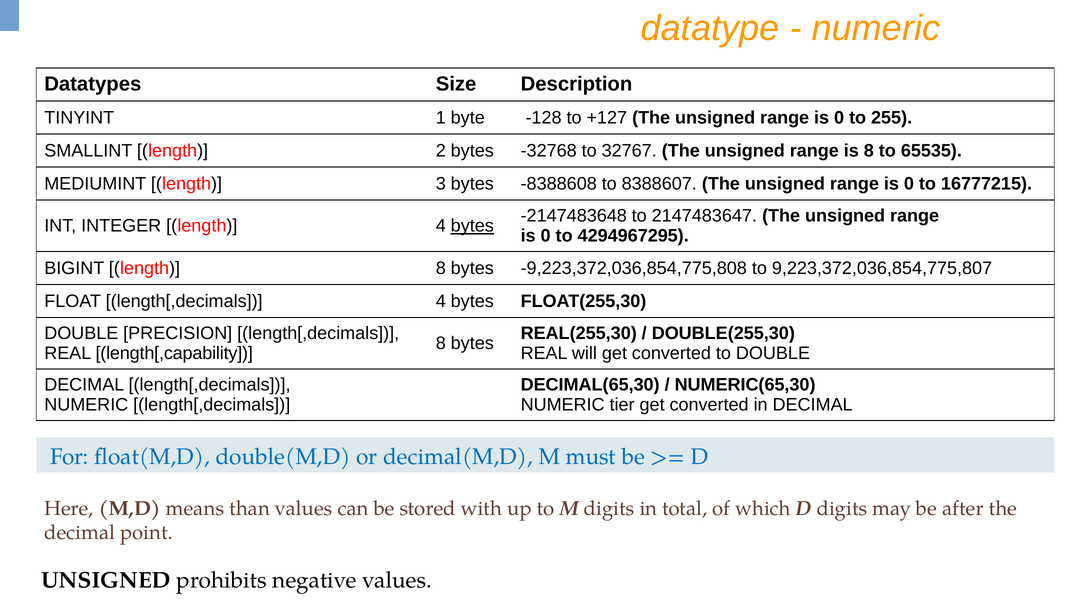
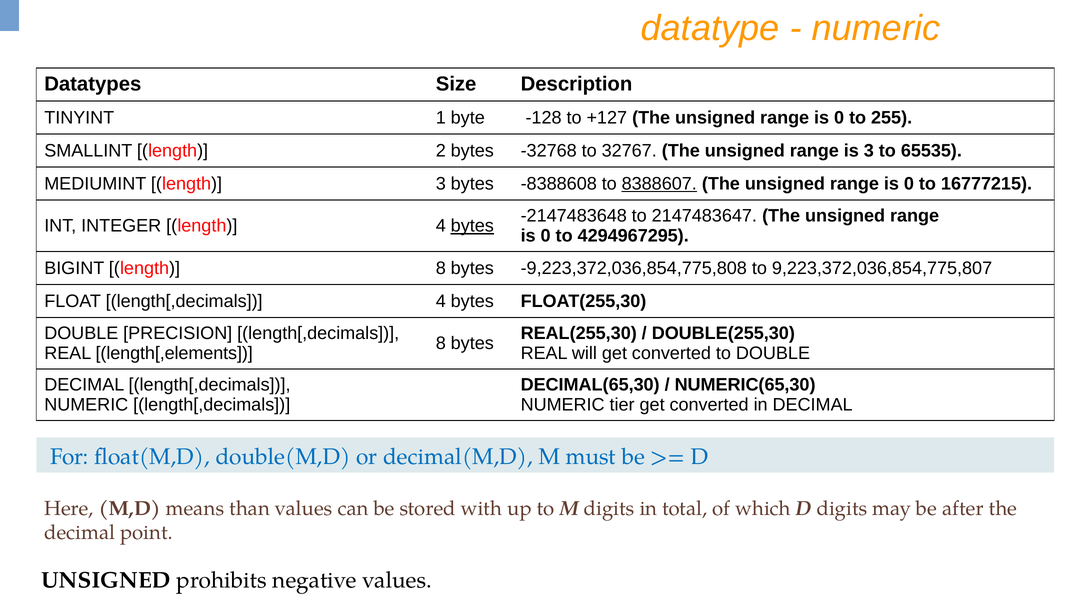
is 8: 8 -> 3
8388607 underline: none -> present
length[,capability: length[,capability -> length[,elements
